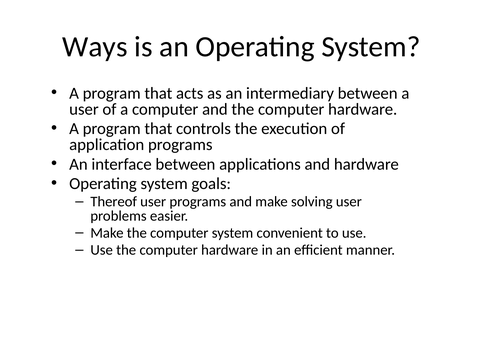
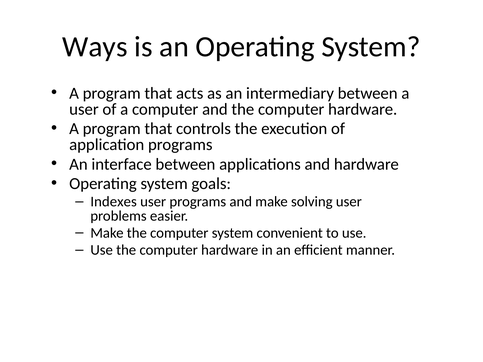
Thereof: Thereof -> Indexes
